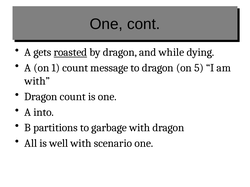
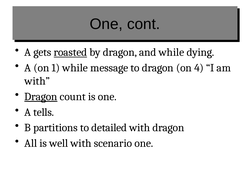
1 count: count -> while
5: 5 -> 4
Dragon at (41, 97) underline: none -> present
into: into -> tells
garbage: garbage -> detailed
